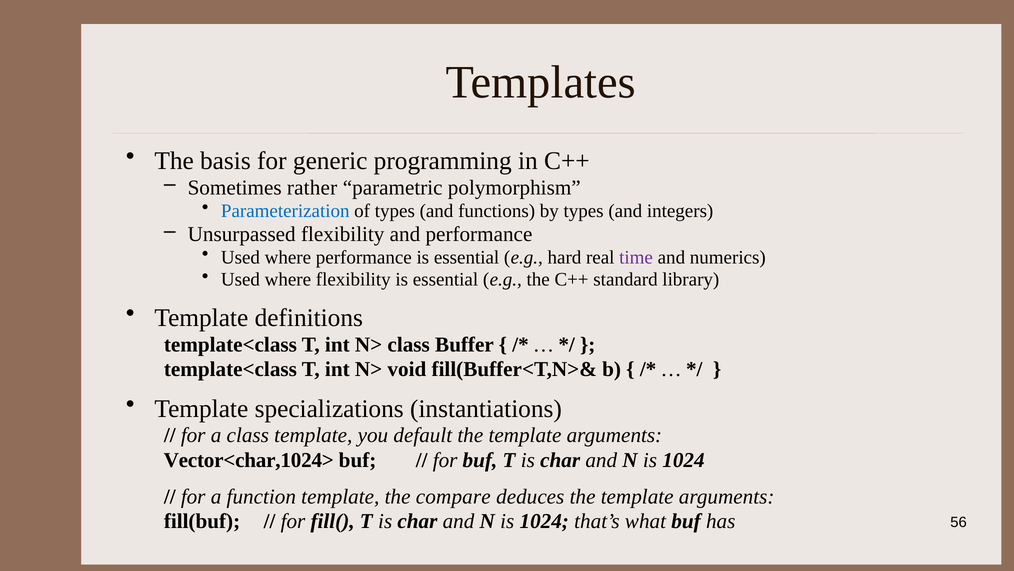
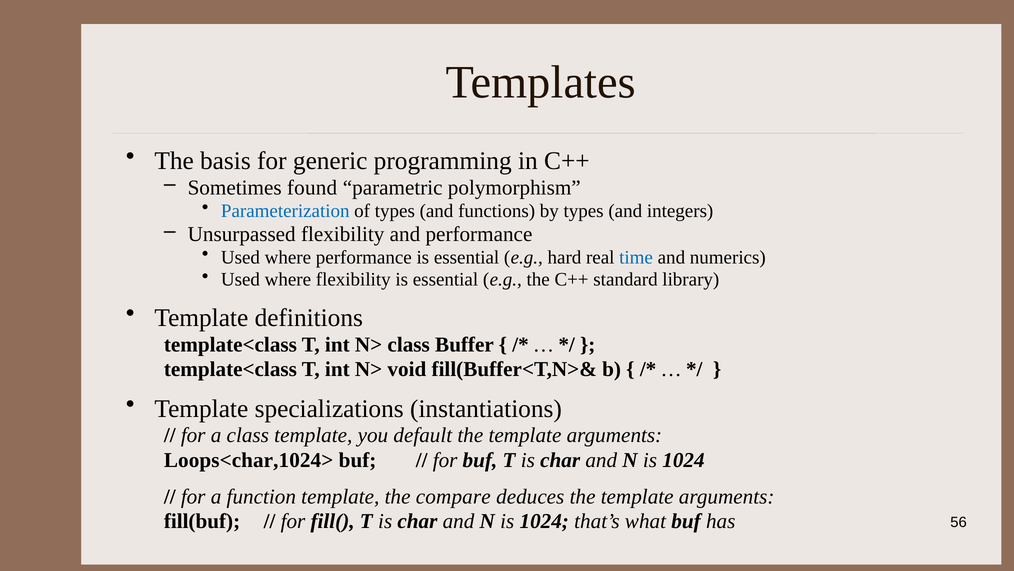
rather: rather -> found
time colour: purple -> blue
Vector<char,1024>: Vector<char,1024> -> Loops<char,1024>
